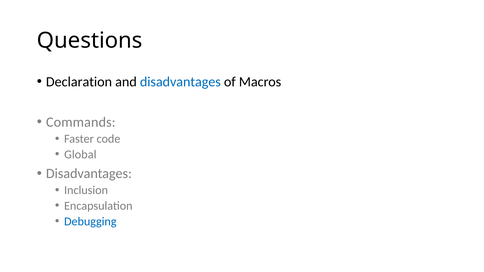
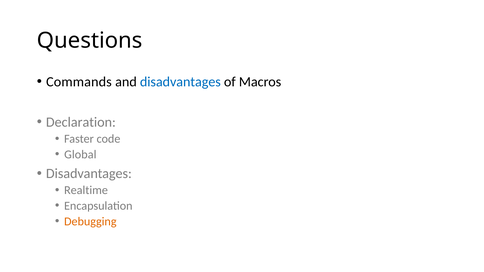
Declaration: Declaration -> Commands
Commands: Commands -> Declaration
Inclusion: Inclusion -> Realtime
Debugging colour: blue -> orange
